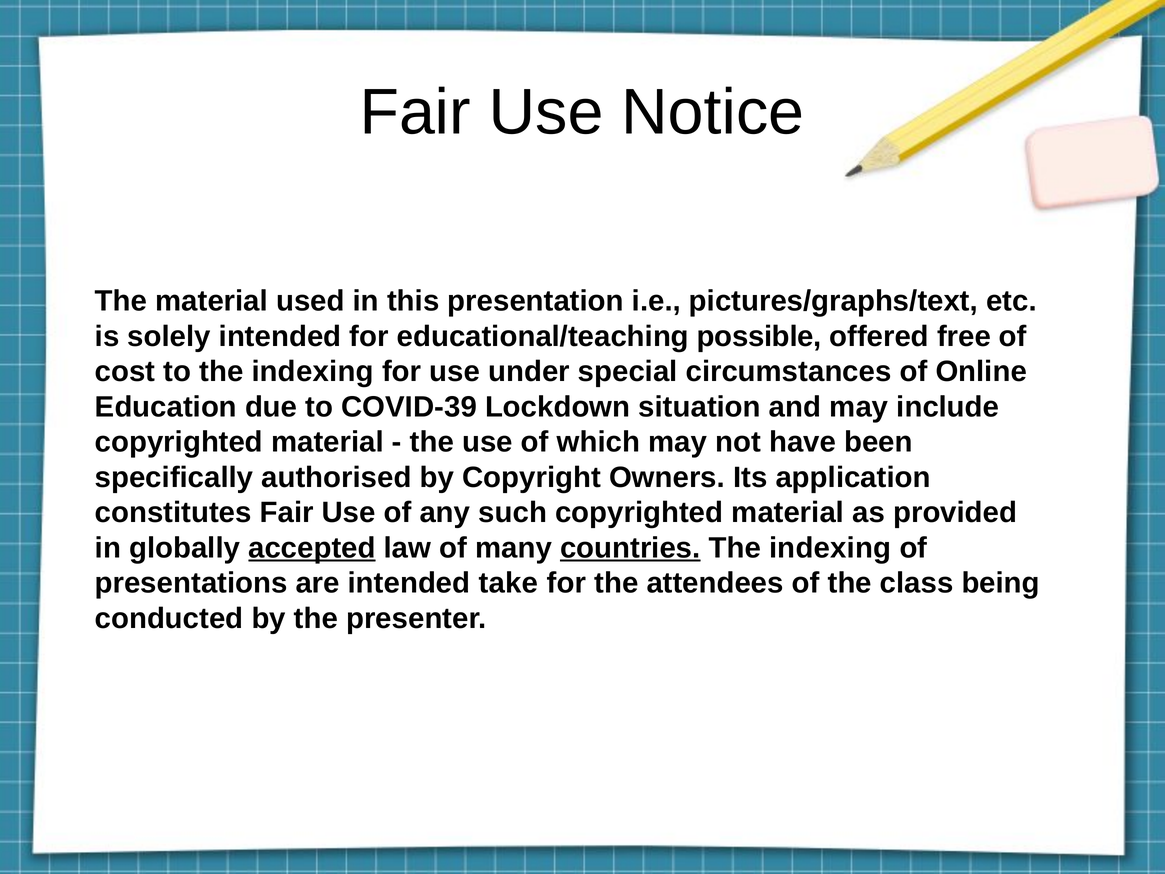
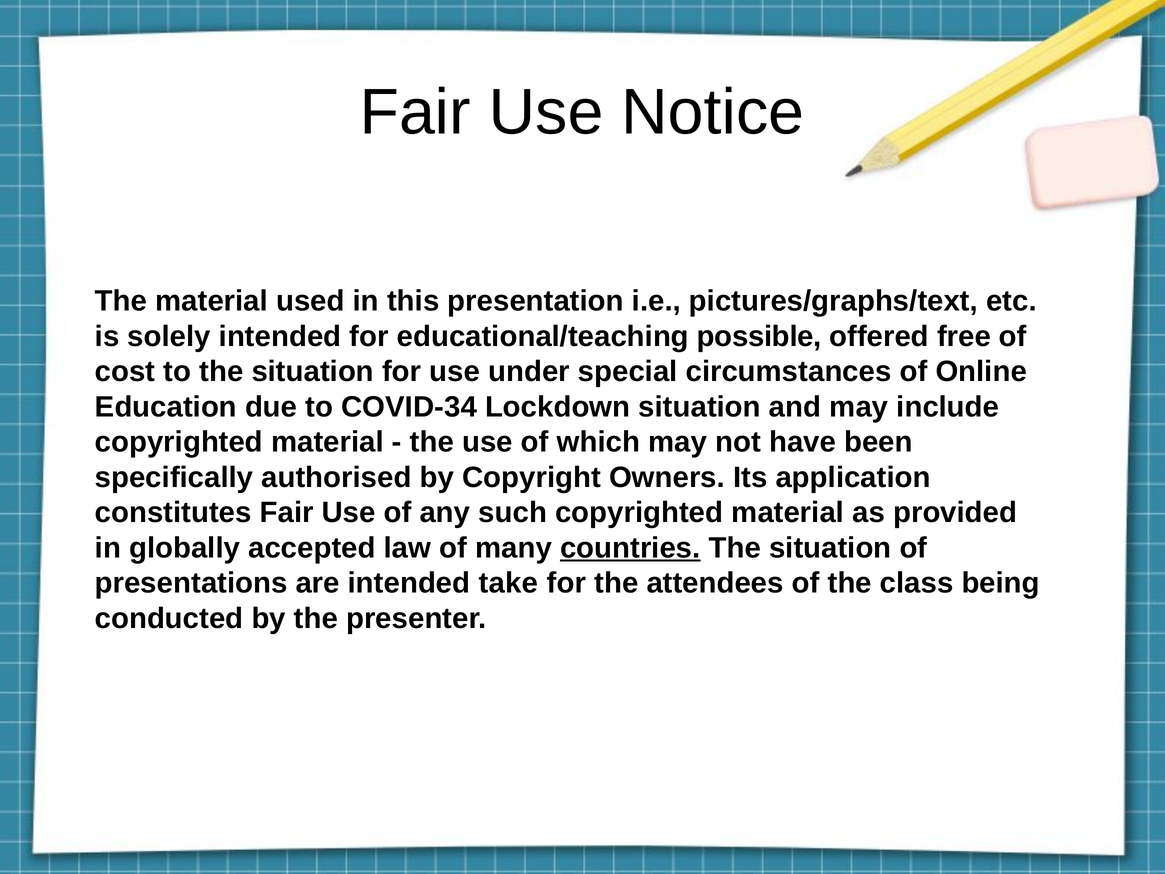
to the indexing: indexing -> situation
COVID-39: COVID-39 -> COVID-34
accepted underline: present -> none
indexing at (830, 548): indexing -> situation
